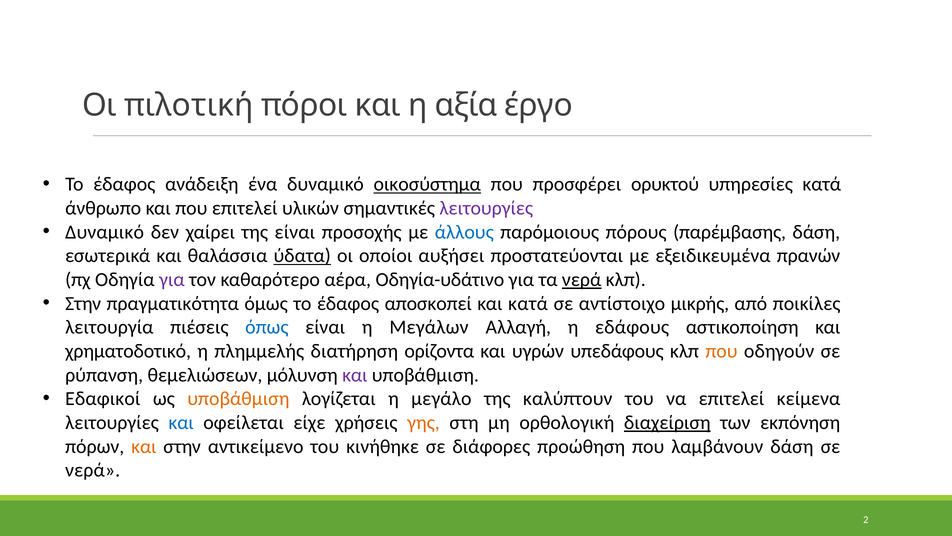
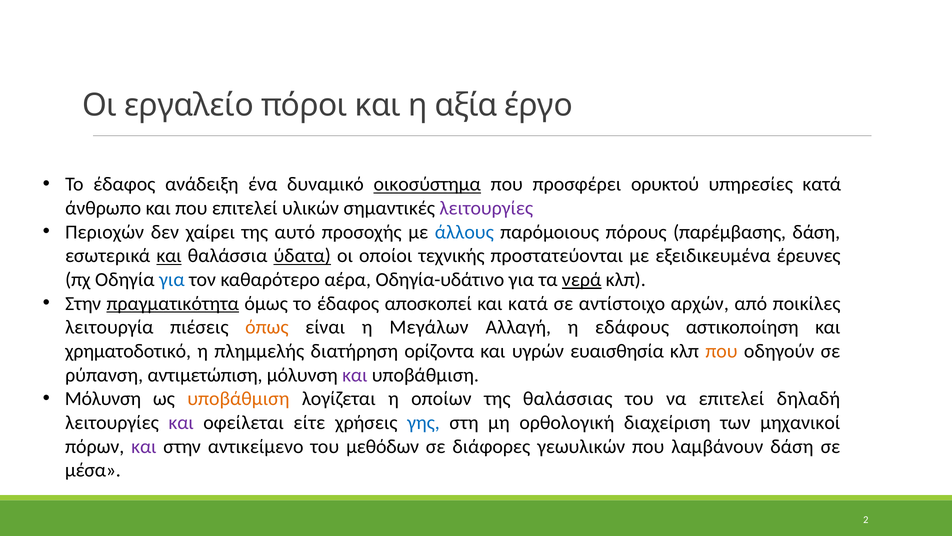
πιλοτική: πιλοτική -> εργαλείο
Δυναμικό at (105, 232): Δυναμικό -> Περιοχών
της είναι: είναι -> αυτό
και at (169, 256) underline: none -> present
αυξήσει: αυξήσει -> τεχνικής
πρανών: πρανών -> έρευνες
για at (172, 279) colour: purple -> blue
πραγματικότητα underline: none -> present
μικρής: μικρής -> αρχών
όπως colour: blue -> orange
υπεδάφους: υπεδάφους -> ευαισθησία
θεμελιώσεων: θεμελιώσεων -> αντιμετώπιση
Εδαφικοί at (103, 398): Εδαφικοί -> Μόλυνση
μεγάλο: μεγάλο -> οποίων
καλύπτουν: καλύπτουν -> θαλάσσιας
κείμενα: κείμενα -> δηλαδή
και at (181, 422) colour: blue -> purple
είχε: είχε -> είτε
γης colour: orange -> blue
διαχείριση underline: present -> none
εκπόνηση: εκπόνηση -> μηχανικοί
και at (144, 446) colour: orange -> purple
κινήθηκε: κινήθηκε -> μεθόδων
προώθηση: προώθηση -> γεωυλικών
νερά at (93, 470): νερά -> μέσα
